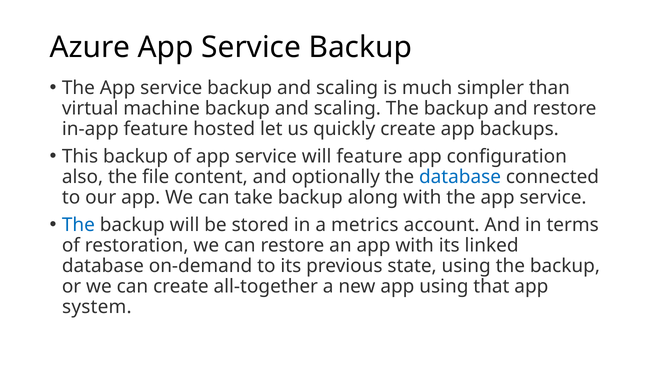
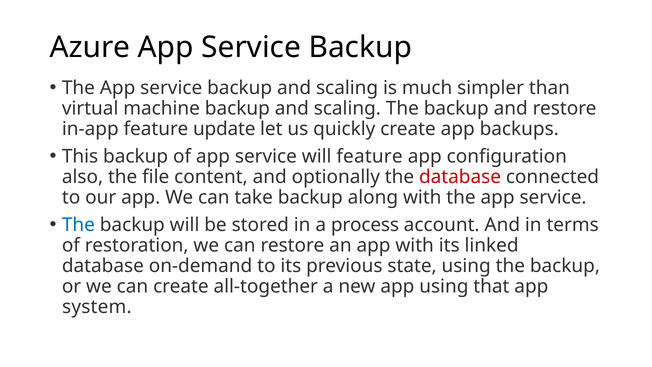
hosted: hosted -> update
database at (460, 177) colour: blue -> red
metrics: metrics -> process
